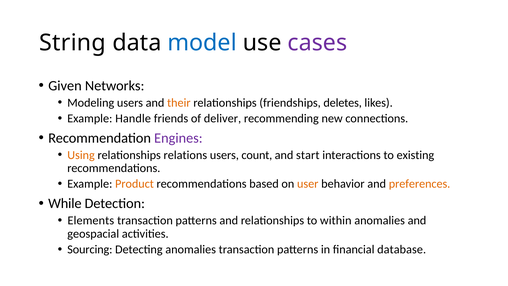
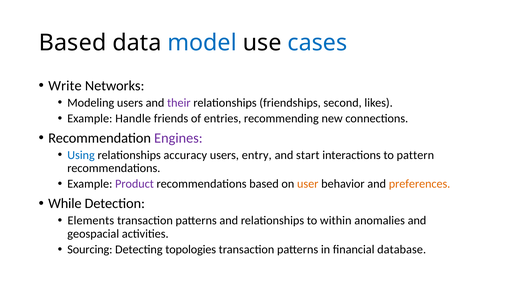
String at (73, 43): String -> Based
cases colour: purple -> blue
Given: Given -> Write
their colour: orange -> purple
deletes: deletes -> second
deliver: deliver -> entries
Using colour: orange -> blue
relations: relations -> accuracy
count: count -> entry
existing: existing -> pattern
Product colour: orange -> purple
Detecting anomalies: anomalies -> topologies
